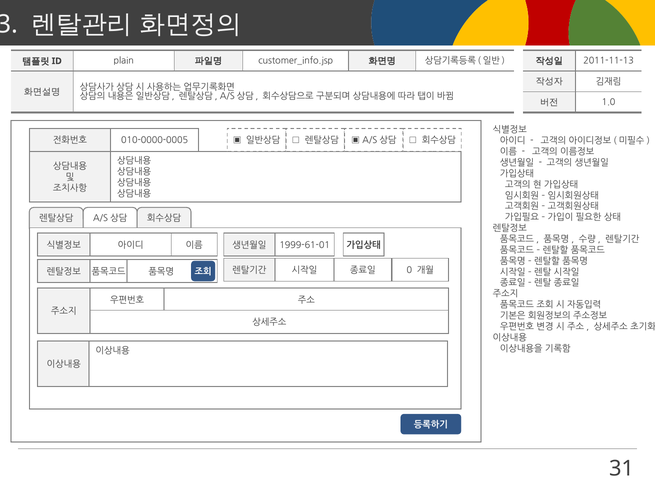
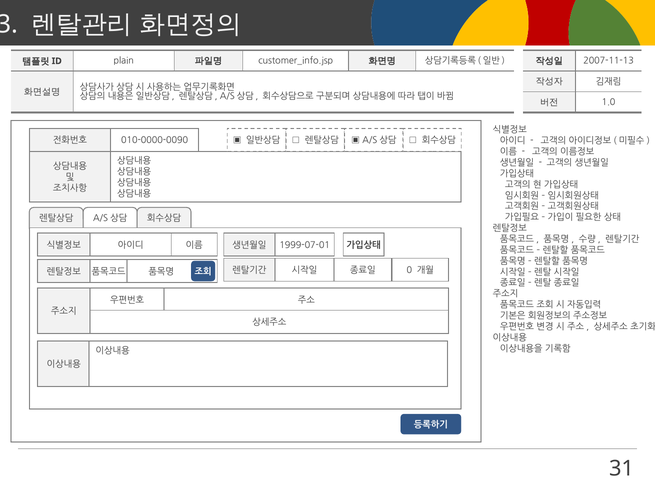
2011-11-13: 2011-11-13 -> 2007-11-13
010-0000-0005: 010-0000-0005 -> 010-0000-0090
1999-61-01: 1999-61-01 -> 1999-07-01
